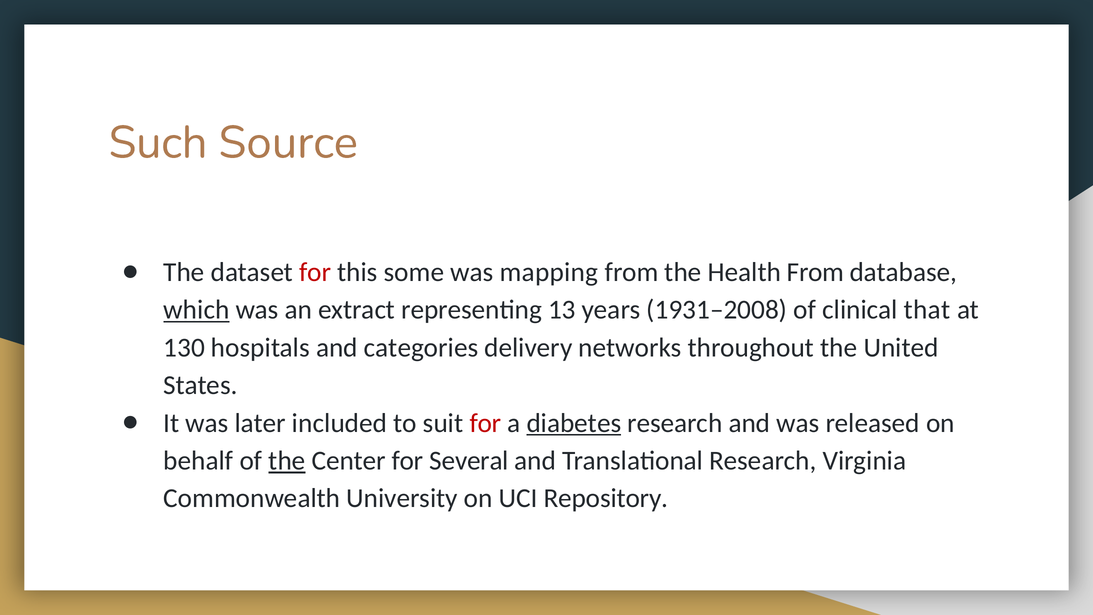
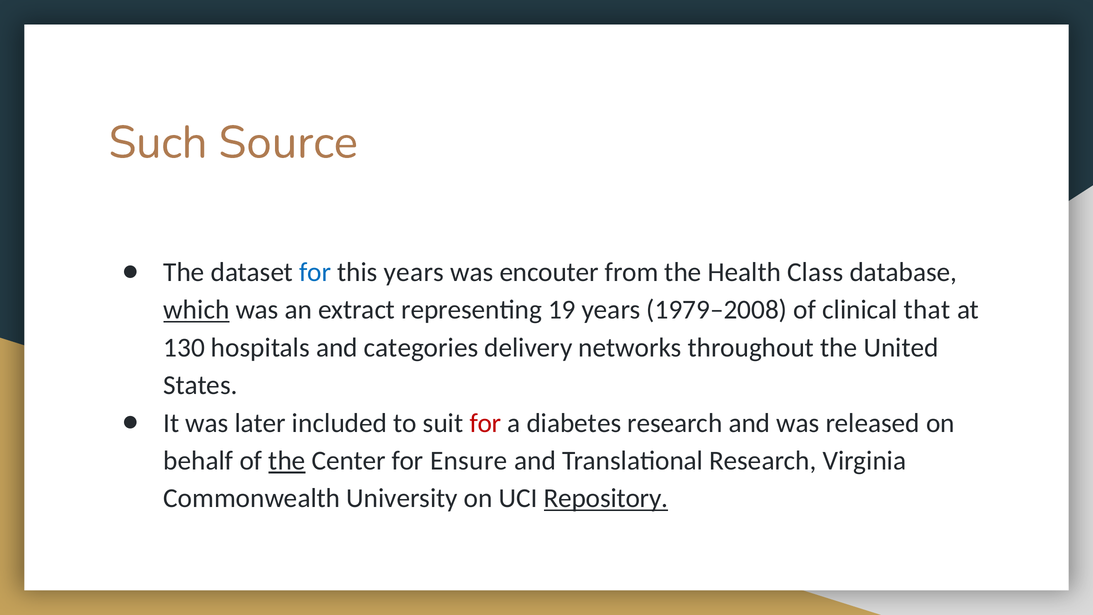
for at (315, 272) colour: red -> blue
this some: some -> years
mapping: mapping -> encouter
Health From: From -> Class
13: 13 -> 19
1931–2008: 1931–2008 -> 1979–2008
diabetes underline: present -> none
Several: Several -> Ensure
Repository underline: none -> present
